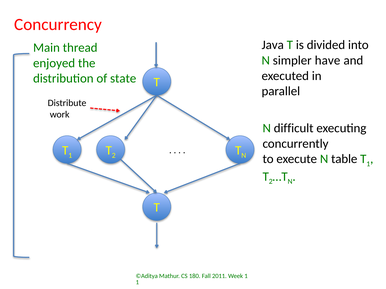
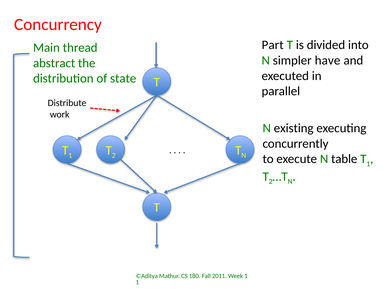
Java: Java -> Part
enjoyed: enjoyed -> abstract
difficult: difficult -> existing
